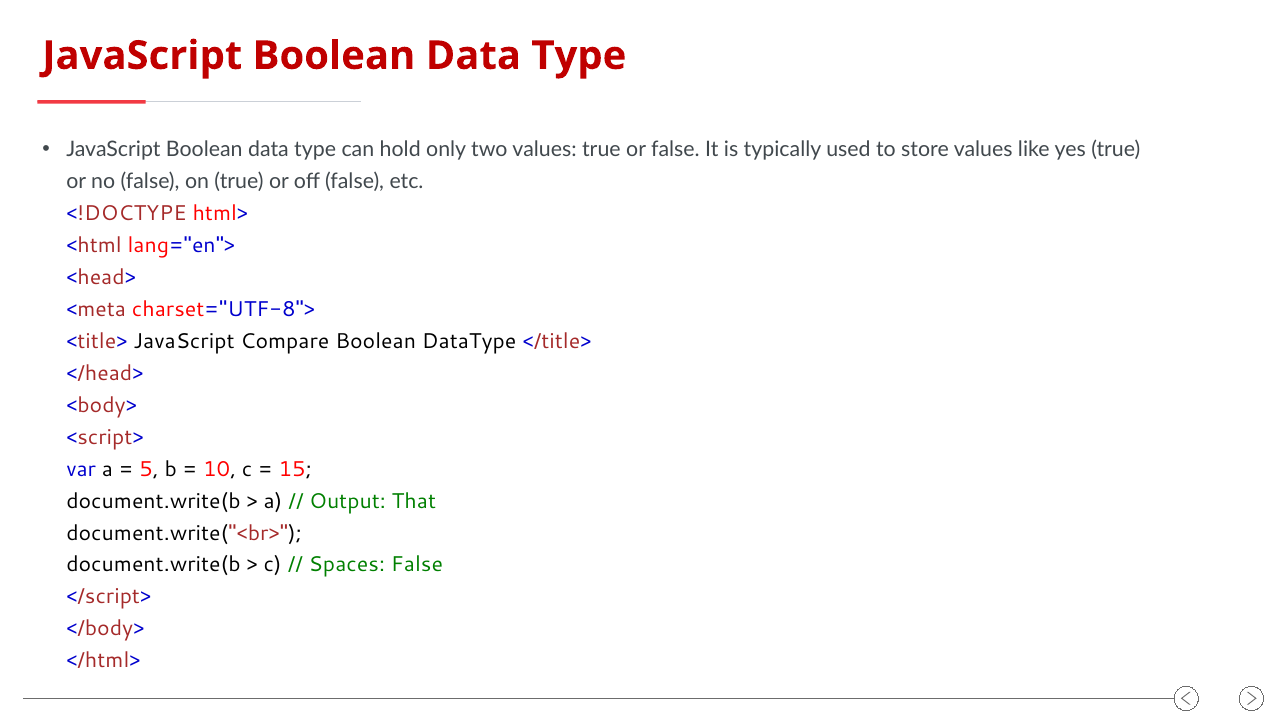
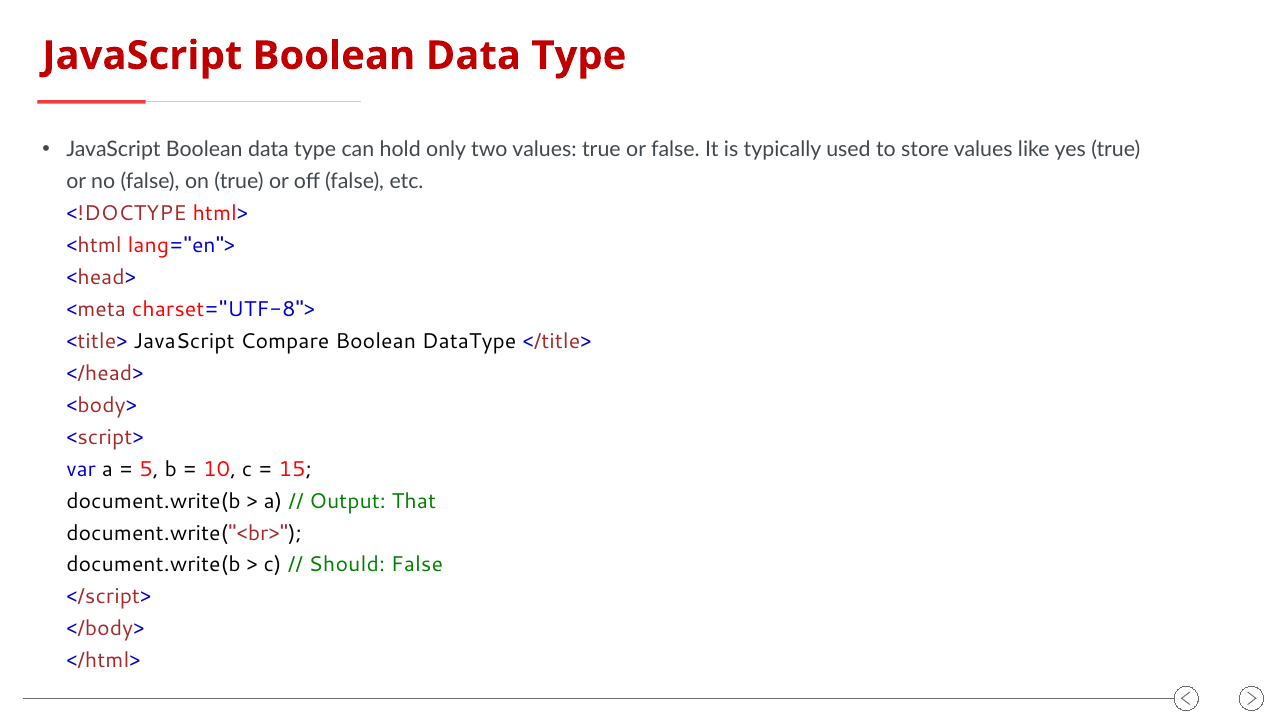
Spaces: Spaces -> Should
